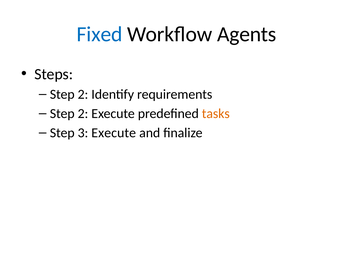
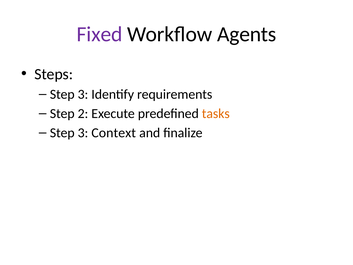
Fixed colour: blue -> purple
2 at (83, 94): 2 -> 3
3 Execute: Execute -> Context
